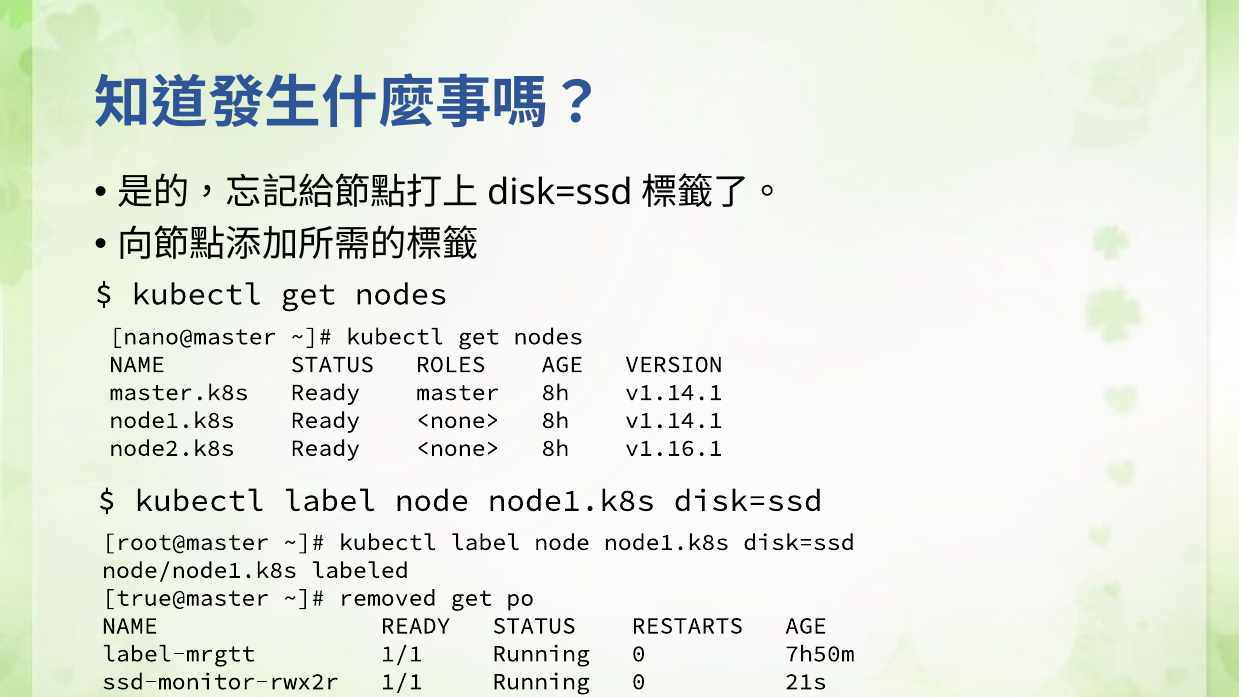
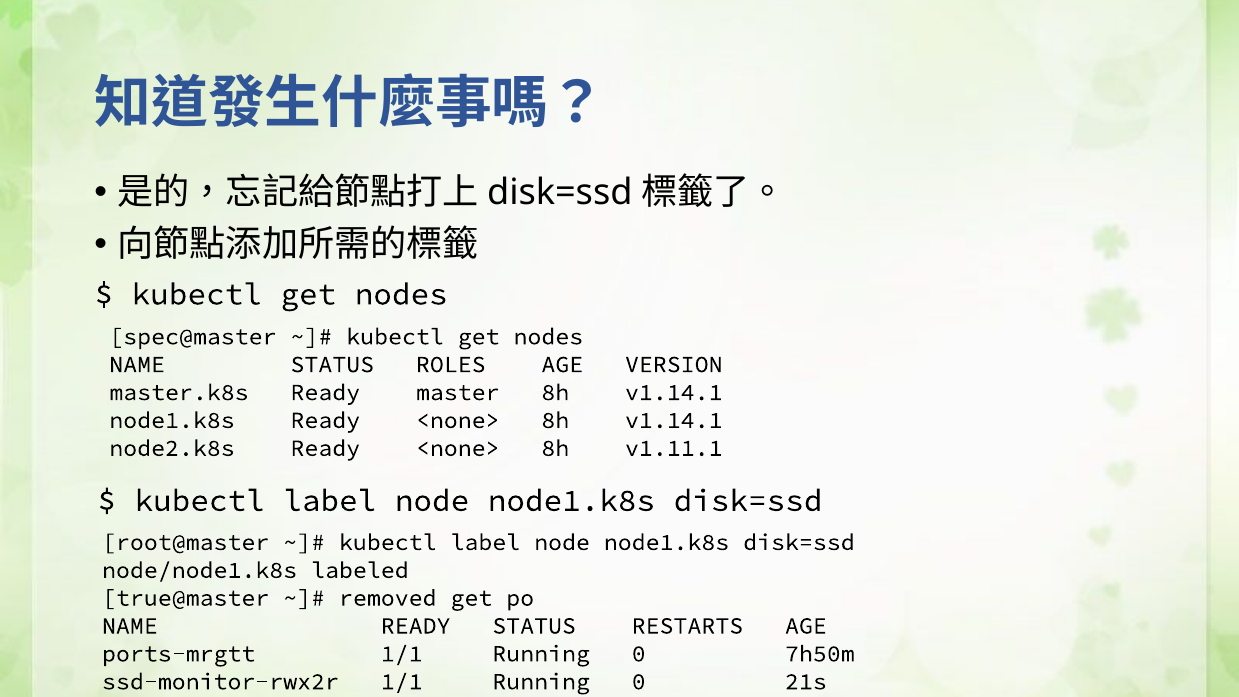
nano@master: nano@master -> spec@master
v1.16.1: v1.16.1 -> v1.11.1
label-mrgtt: label-mrgtt -> ports-mrgtt
